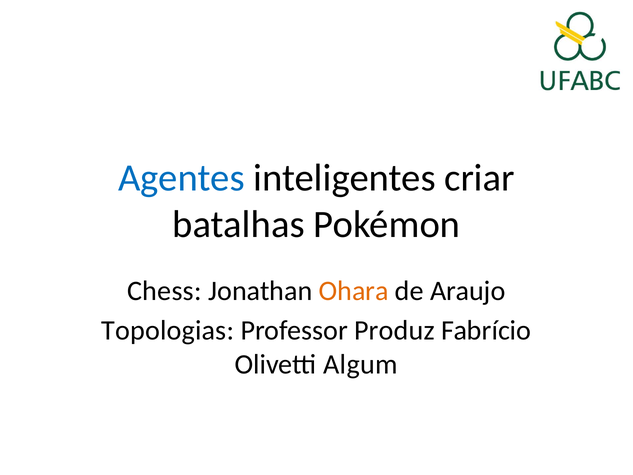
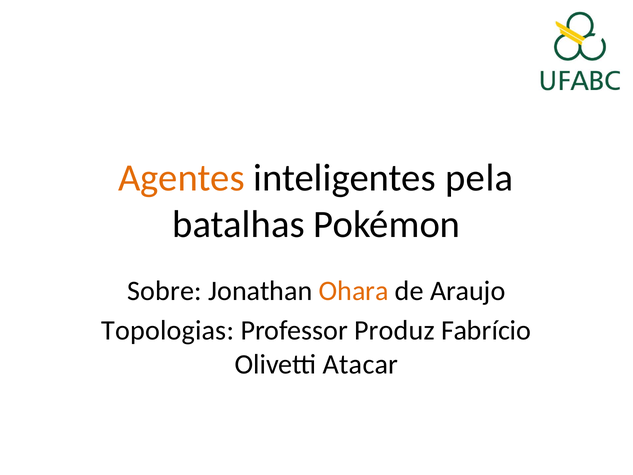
Agentes colour: blue -> orange
criar: criar -> pela
Chess: Chess -> Sobre
Algum: Algum -> Atacar
